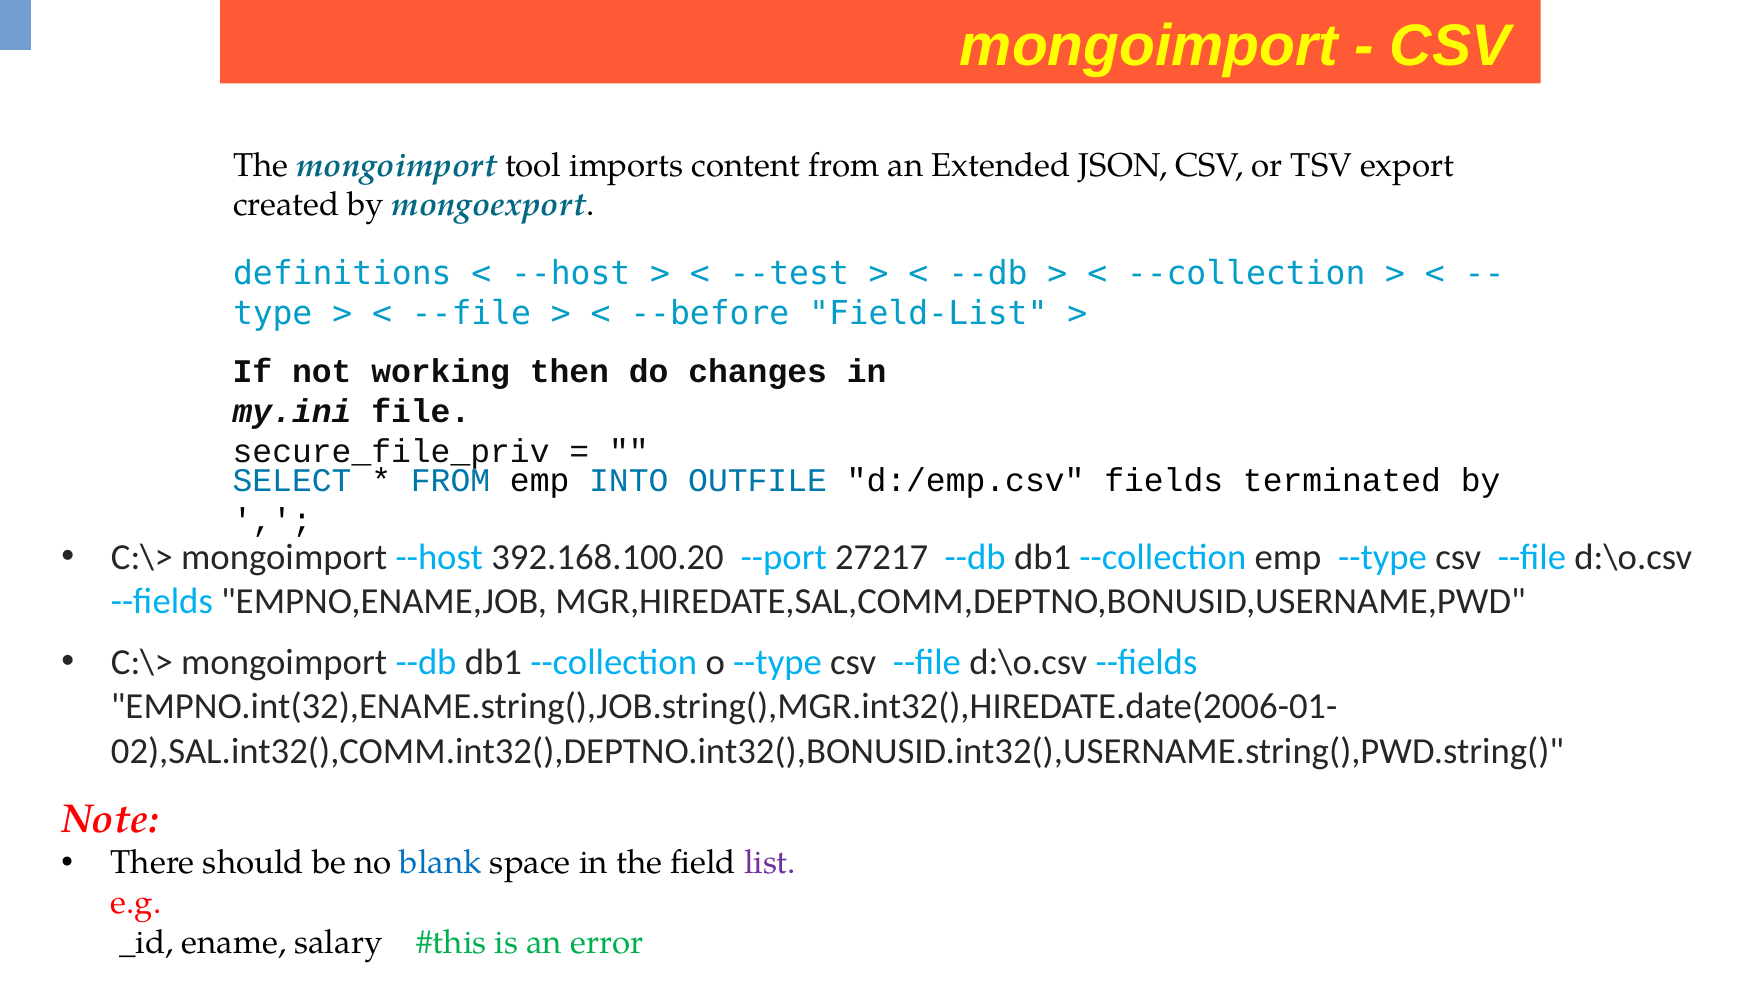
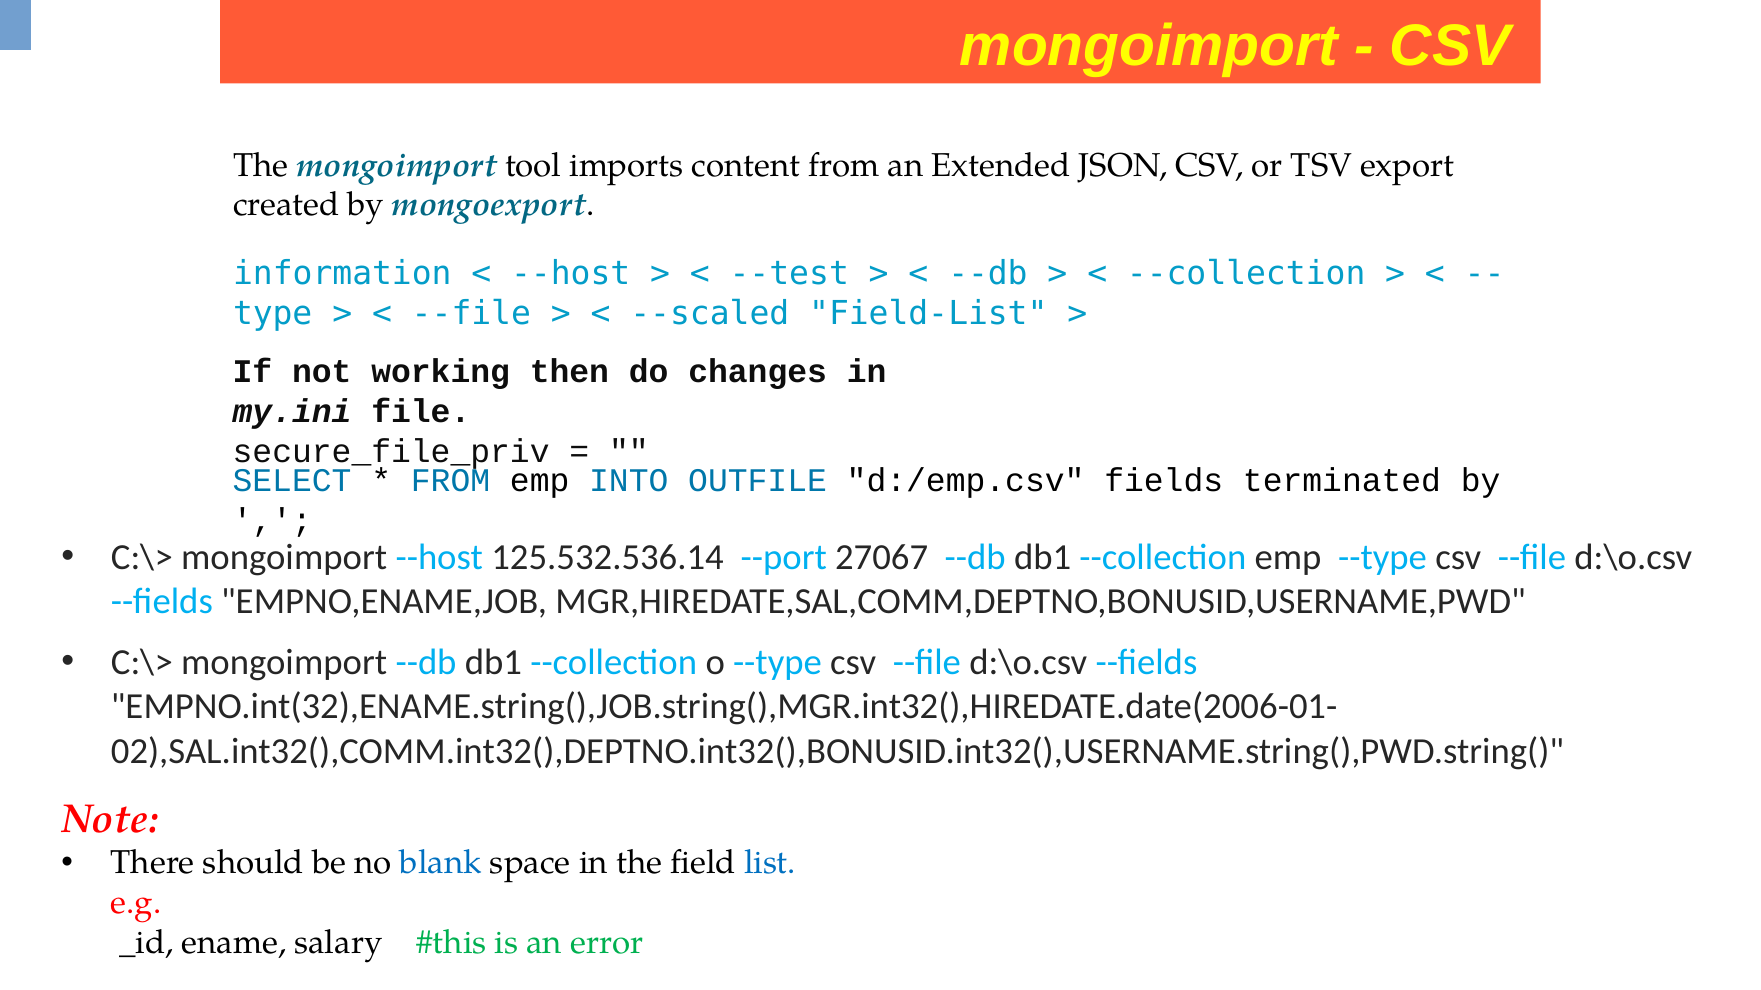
definitions: definitions -> information
--before: --before -> --scaled
392.168.100.20: 392.168.100.20 -> 125.532.536.14
27217: 27217 -> 27067
list colour: purple -> blue
